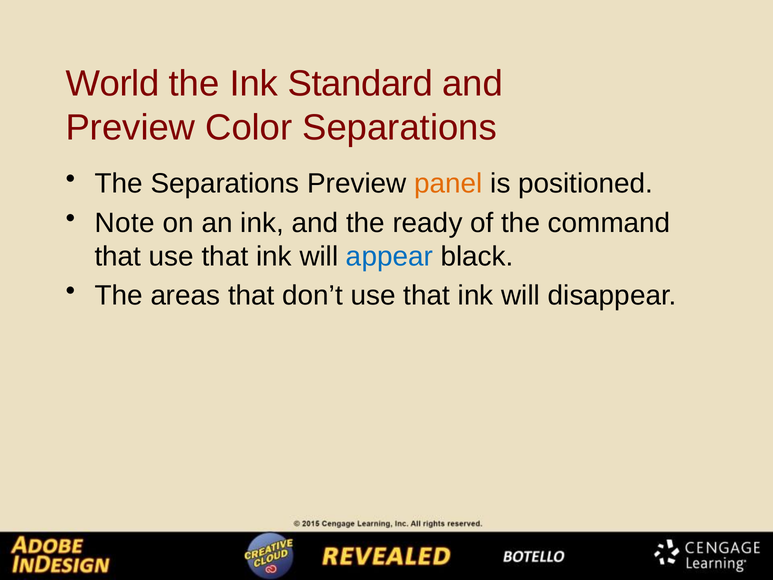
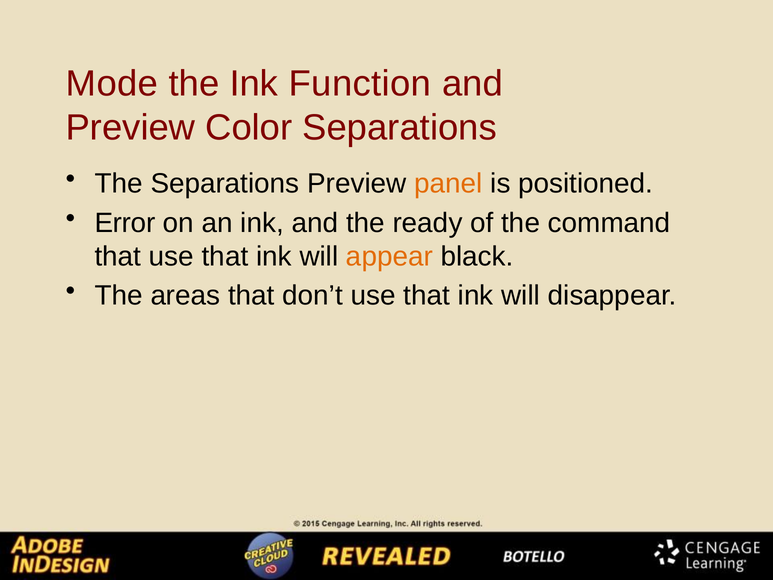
World: World -> Mode
Standard: Standard -> Function
Note: Note -> Error
appear colour: blue -> orange
